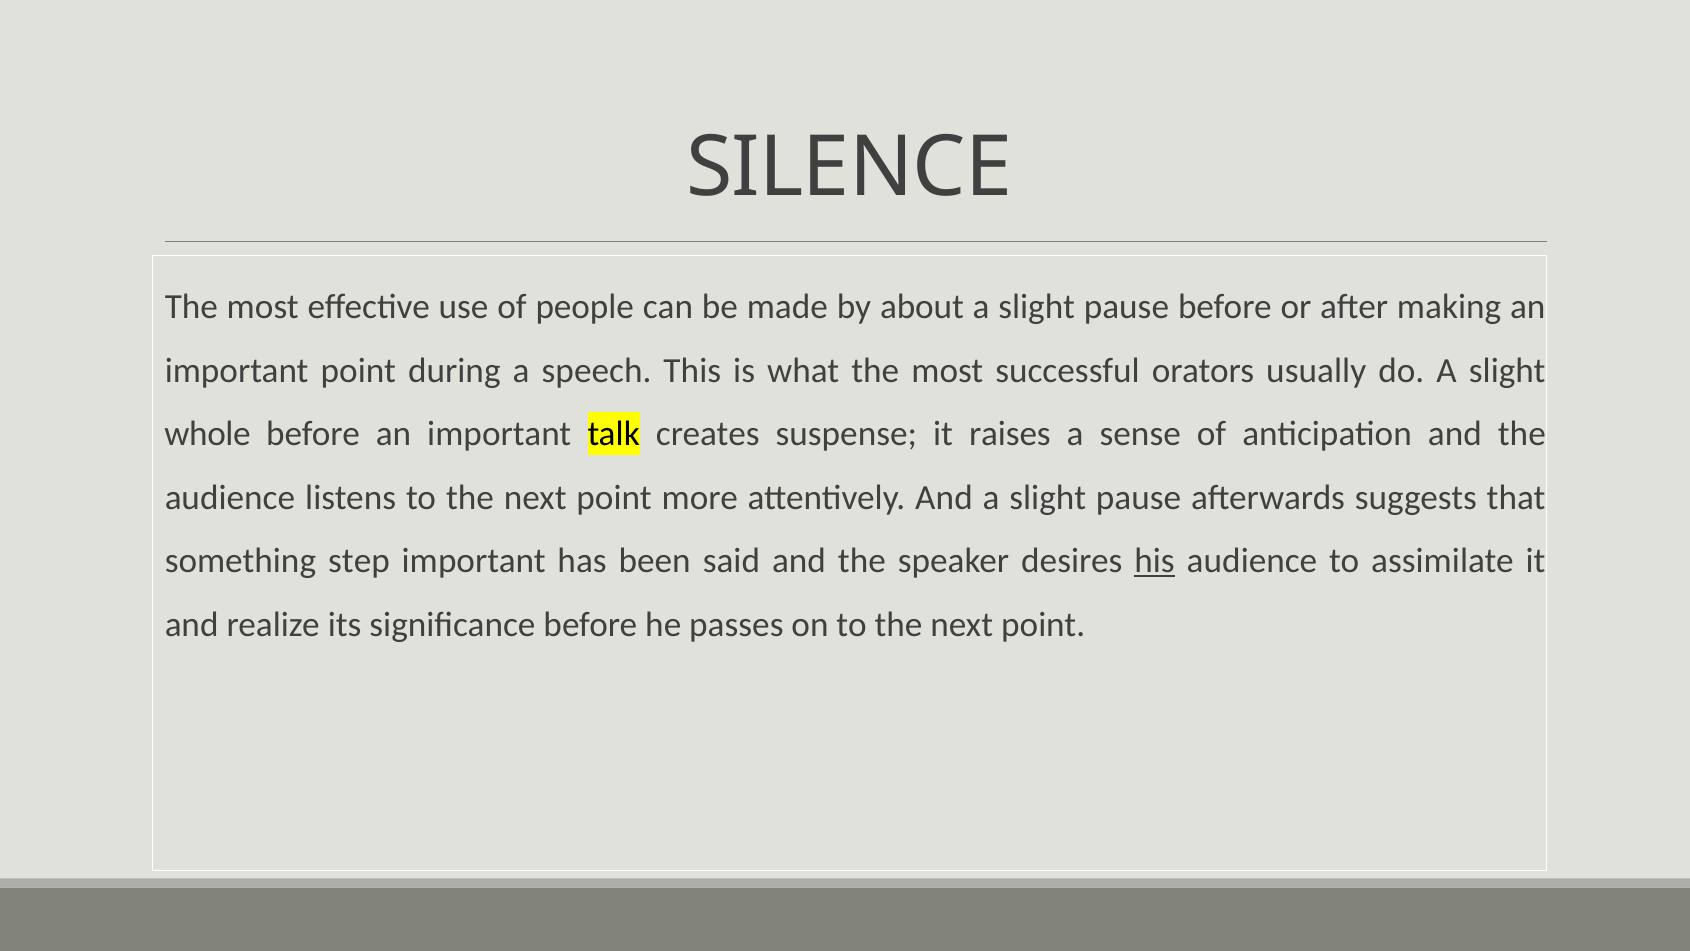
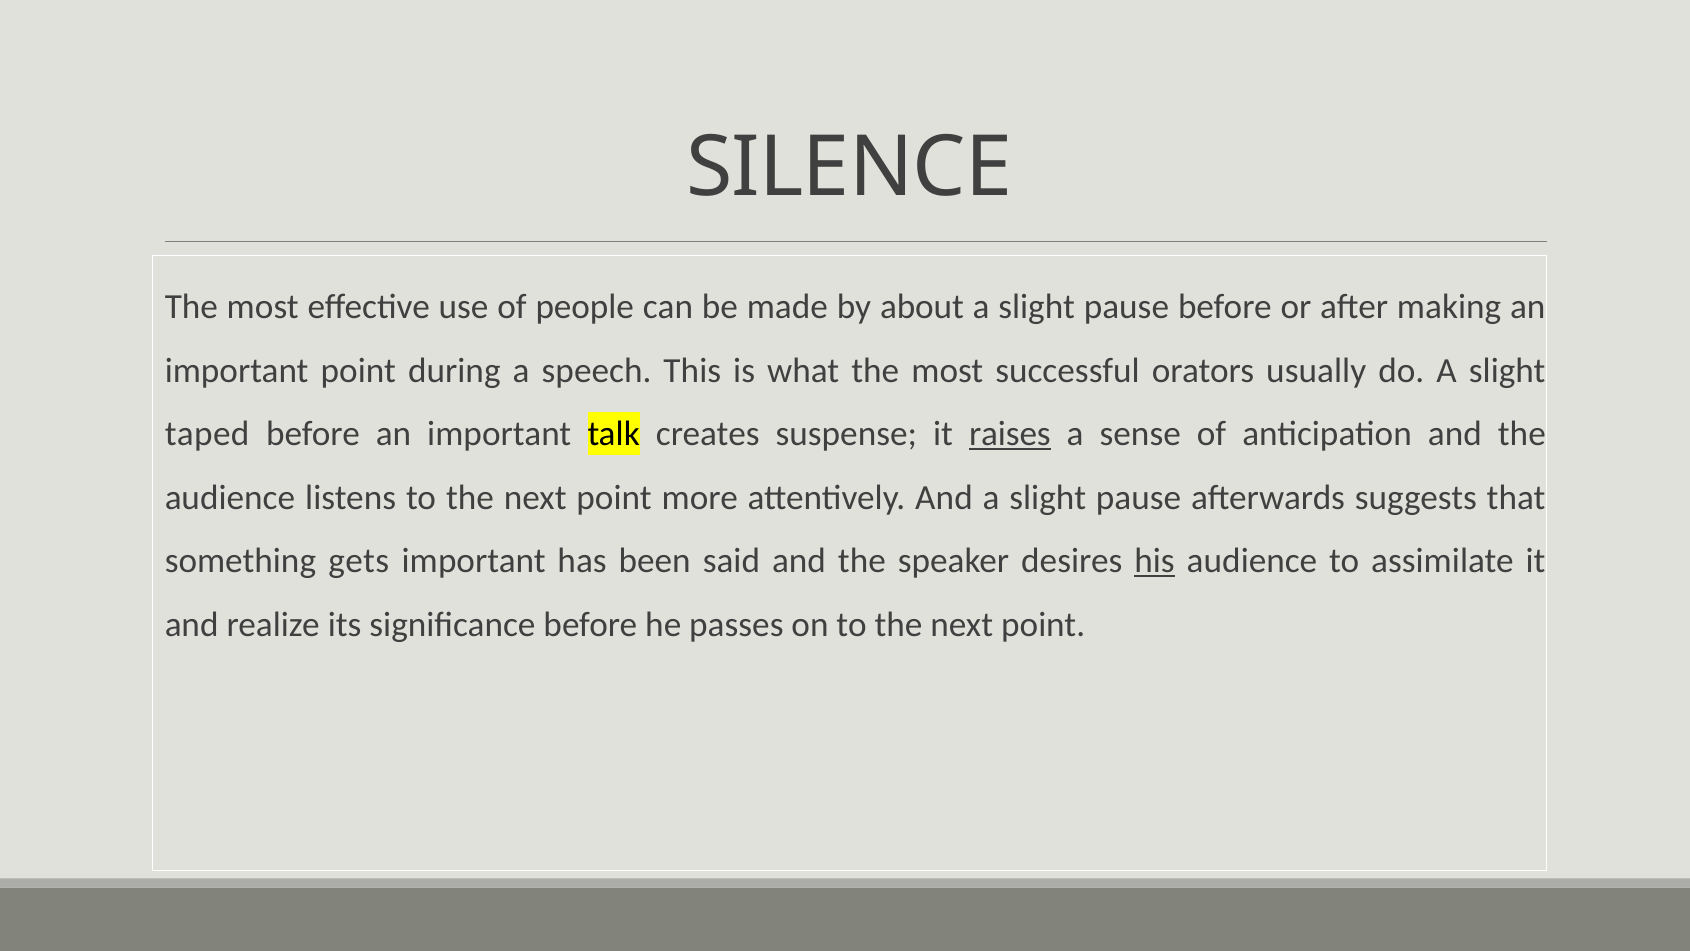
whole: whole -> taped
raises underline: none -> present
step: step -> gets
